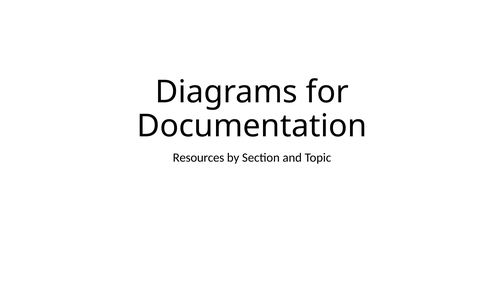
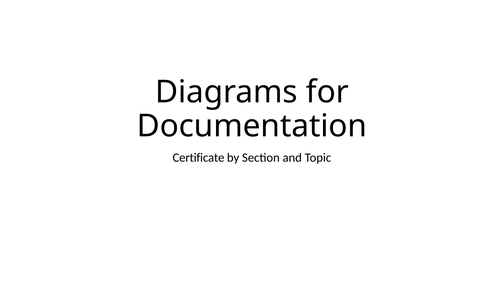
Resources: Resources -> Certificate
